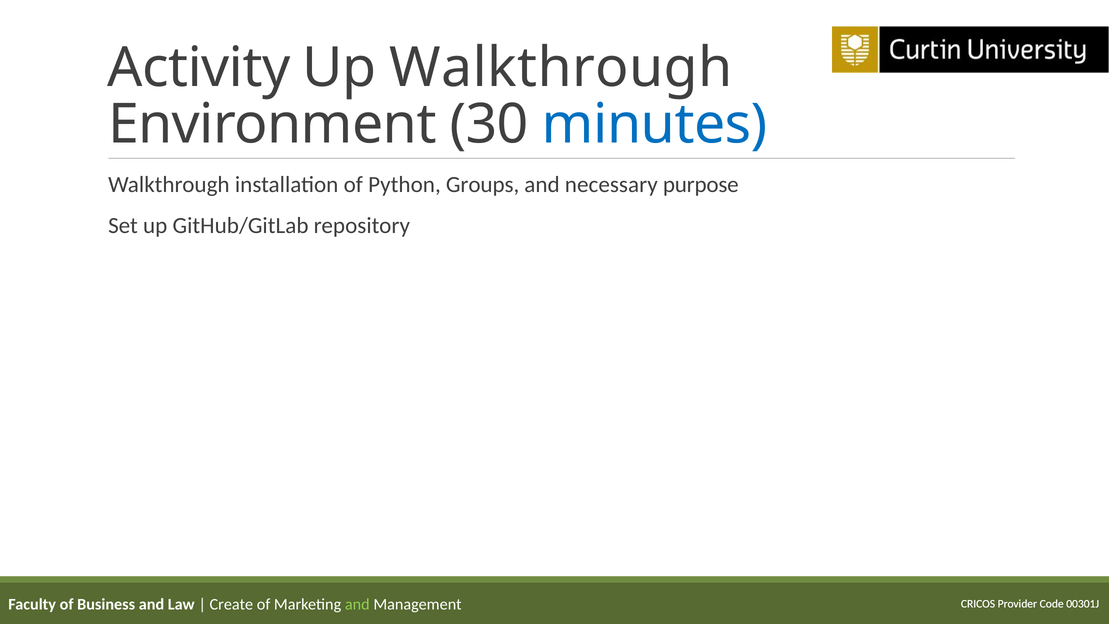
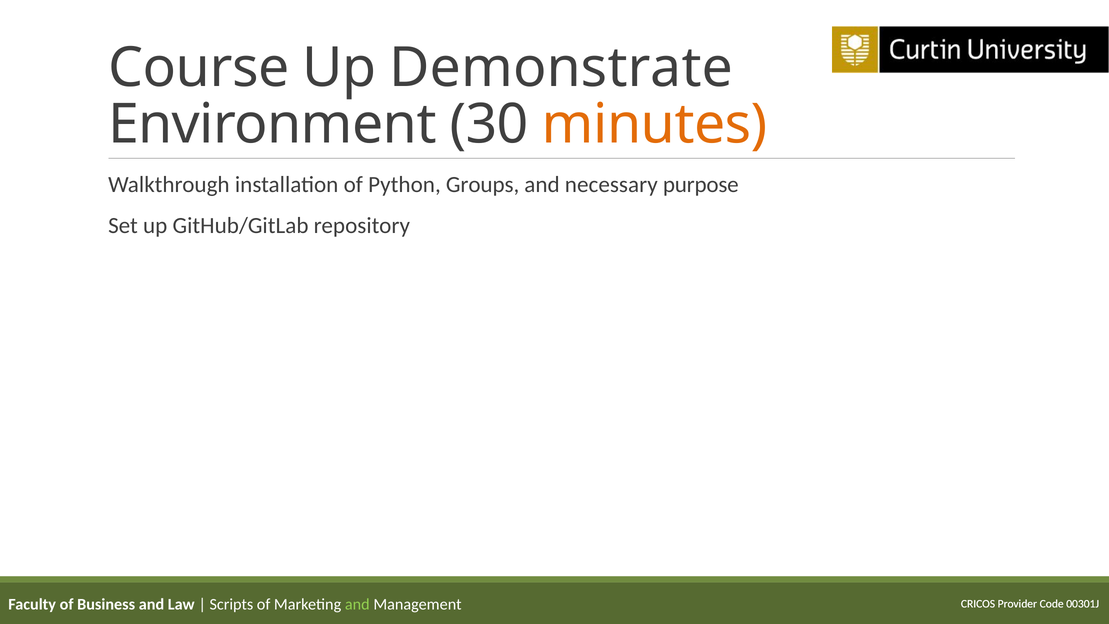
Activity: Activity -> Course
Up Walkthrough: Walkthrough -> Demonstrate
minutes colour: blue -> orange
Create: Create -> Scripts
